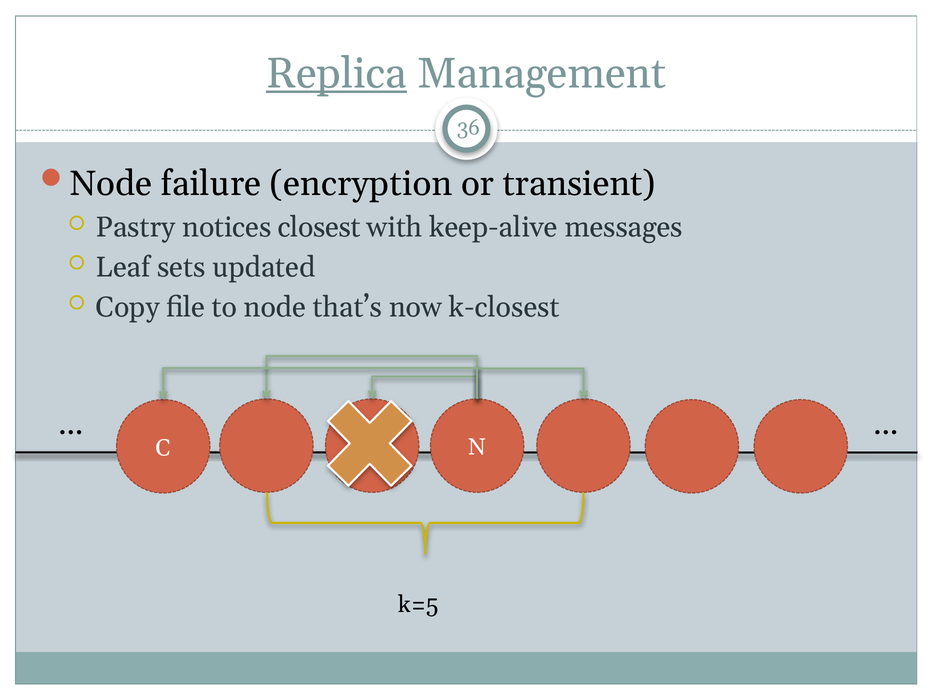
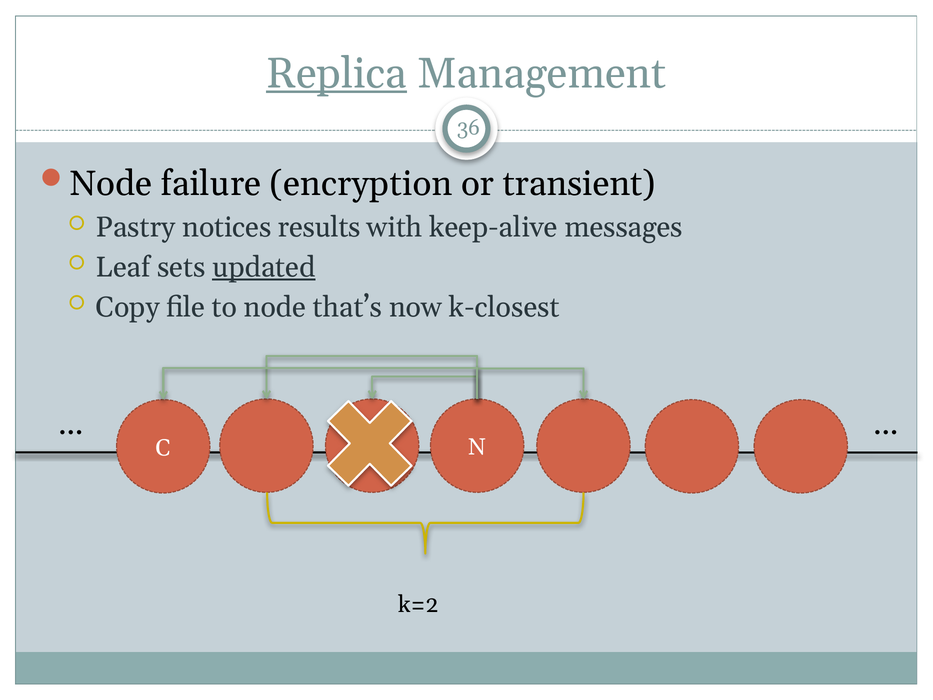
closest: closest -> results
updated underline: none -> present
k=5: k=5 -> k=2
